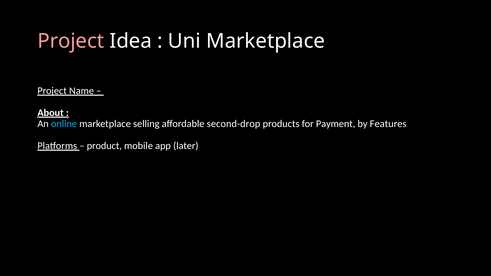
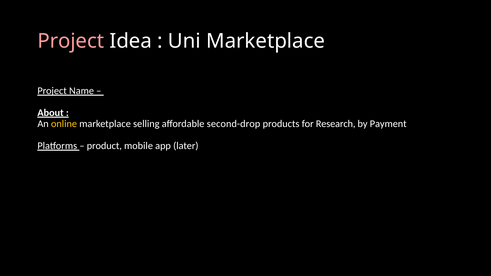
online colour: light blue -> yellow
Payment: Payment -> Research
Features: Features -> Payment
